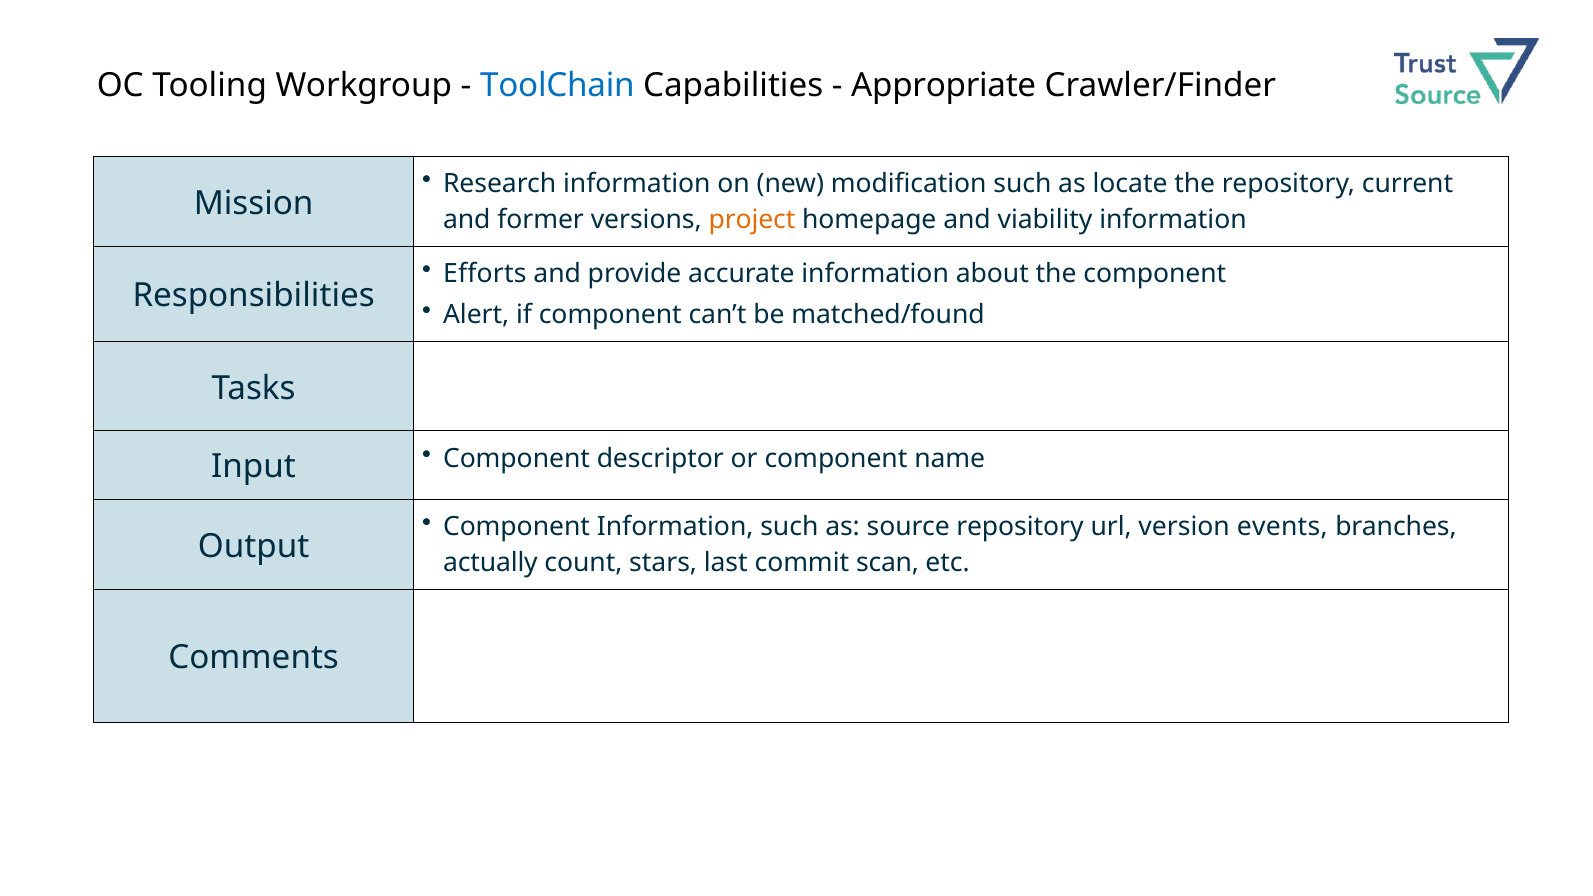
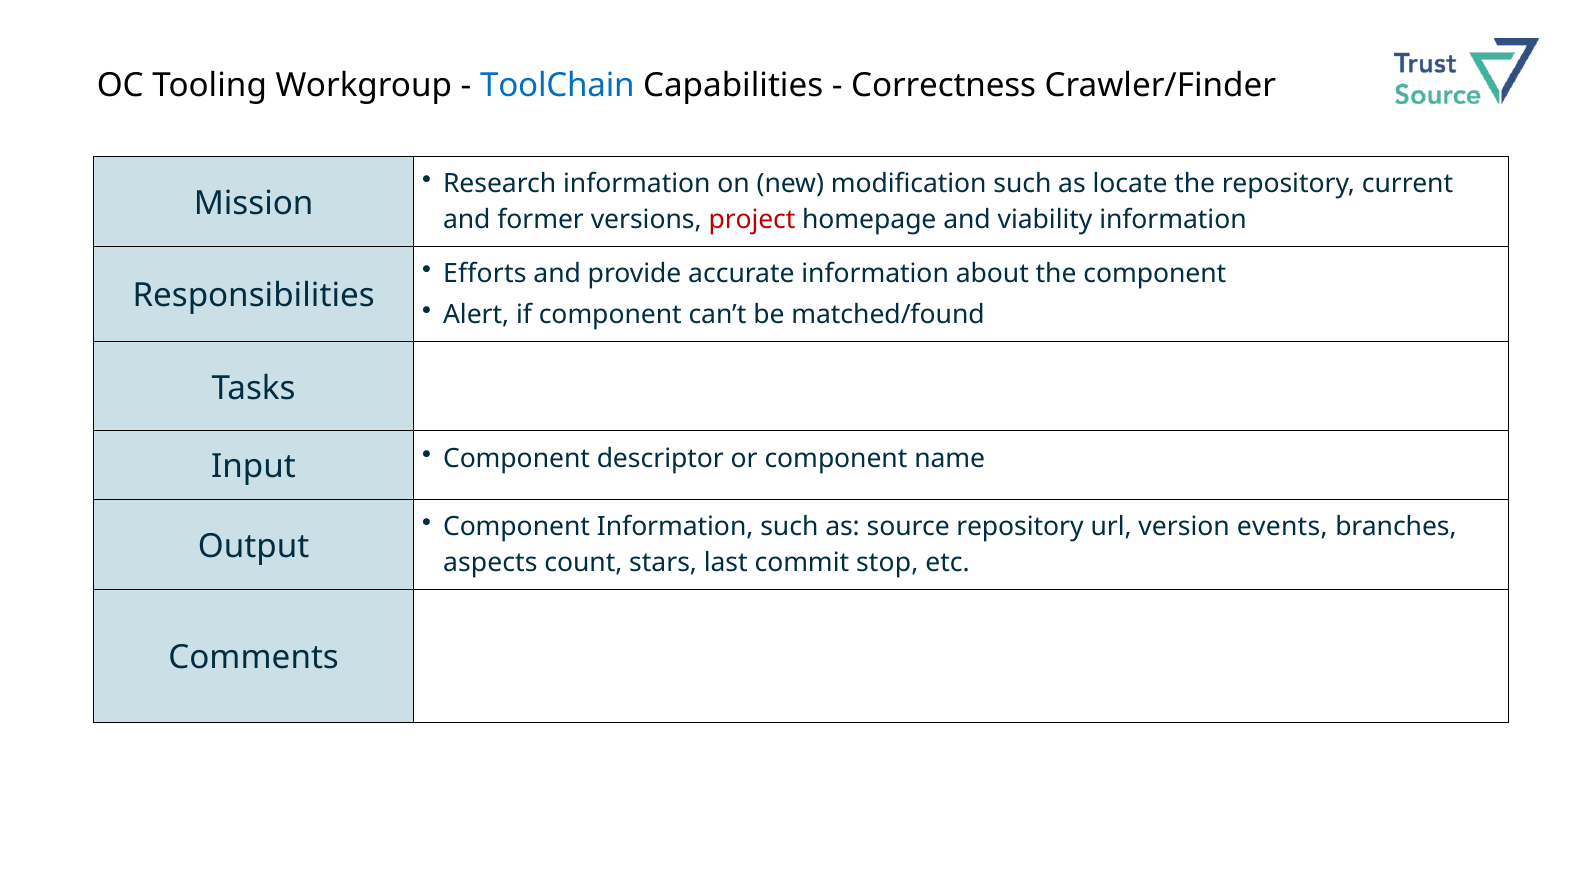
Appropriate: Appropriate -> Correctness
project colour: orange -> red
actually: actually -> aspects
scan: scan -> stop
